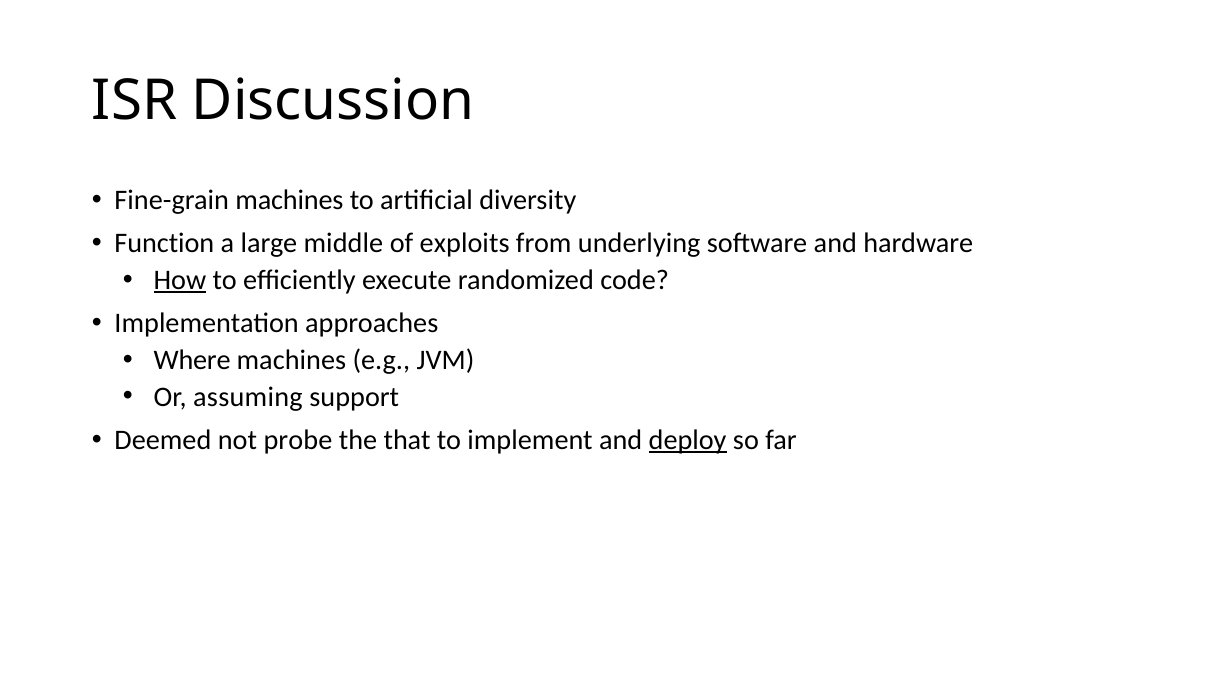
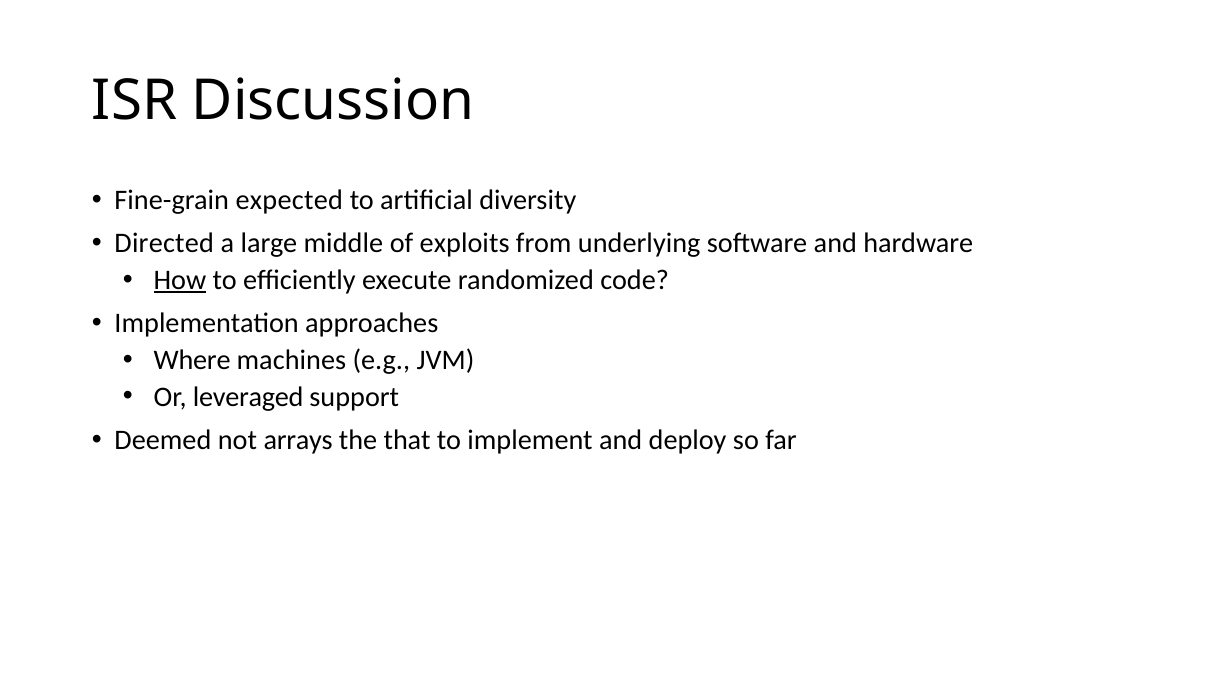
Fine-grain machines: machines -> expected
Function: Function -> Directed
assuming: assuming -> leveraged
probe: probe -> arrays
deploy underline: present -> none
